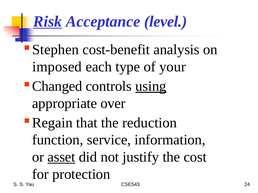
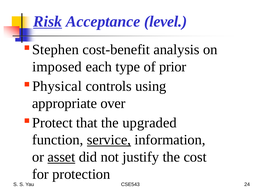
your: your -> prior
Changed: Changed -> Physical
using underline: present -> none
Regain: Regain -> Protect
reduction: reduction -> upgraded
service underline: none -> present
